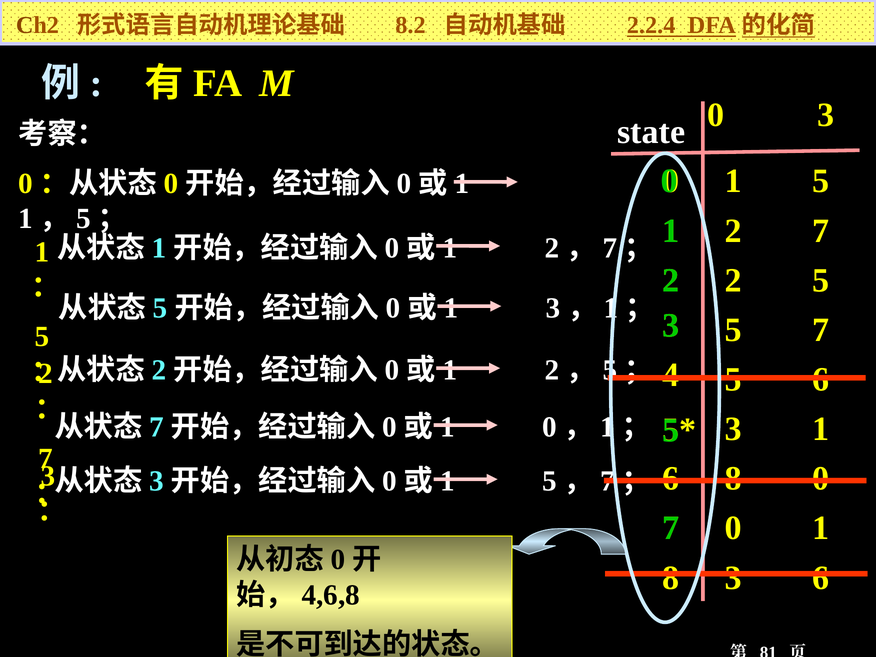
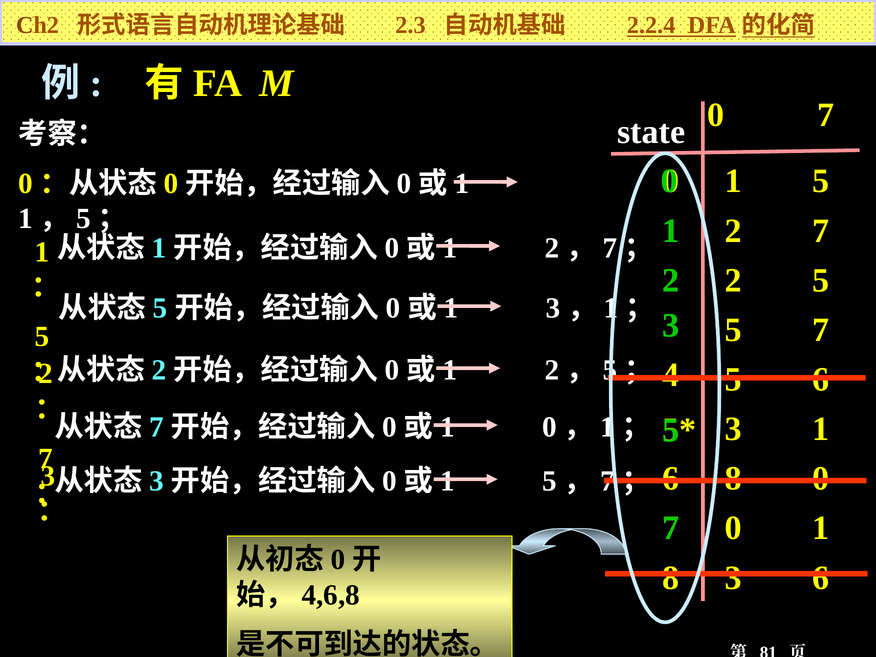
8.2: 8.2 -> 2.3
3 at (826, 115): 3 -> 7
